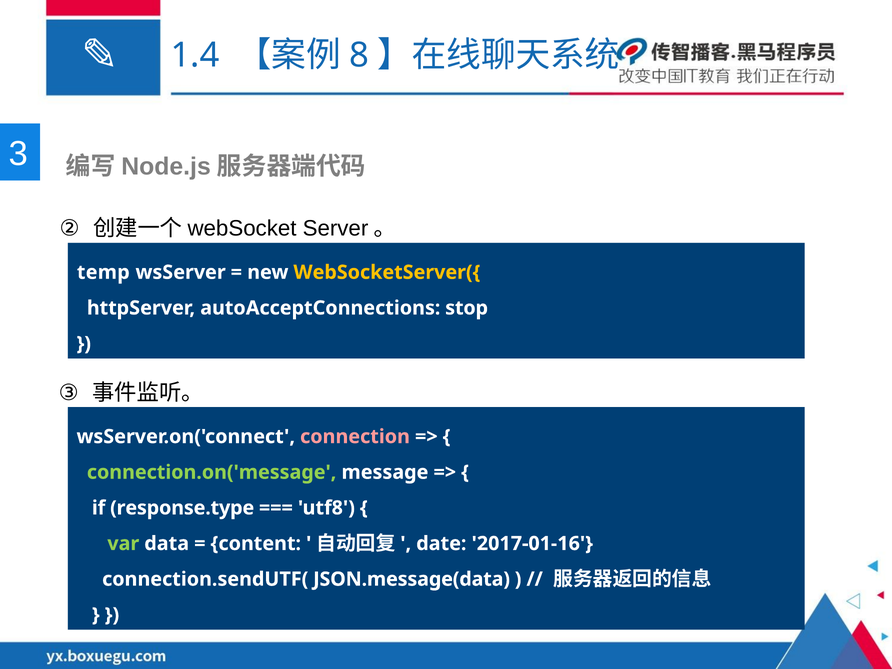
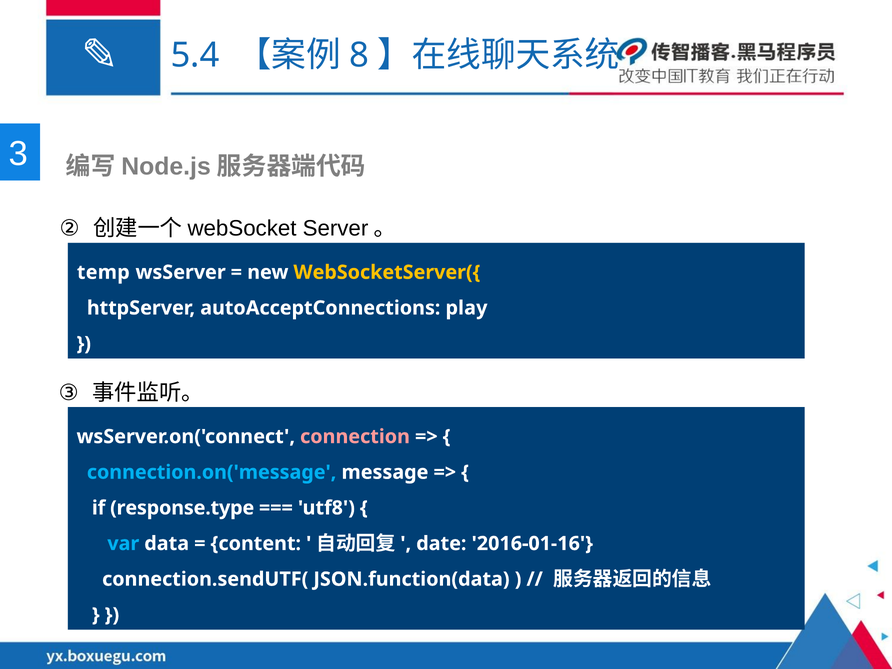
1.4: 1.4 -> 5.4
stop: stop -> play
connection.on('message colour: light green -> light blue
var colour: light green -> light blue
2017-01-16: 2017-01-16 -> 2016-01-16
JSON.message(data: JSON.message(data -> JSON.function(data
